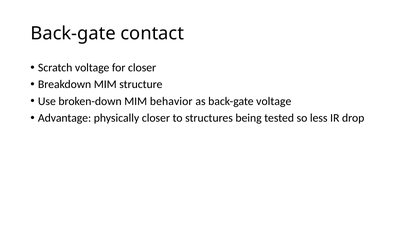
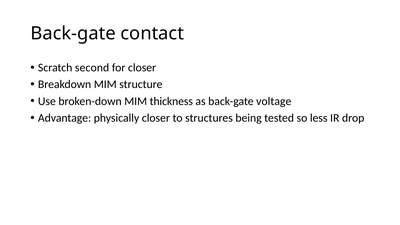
Scratch voltage: voltage -> second
behavior: behavior -> thickness
